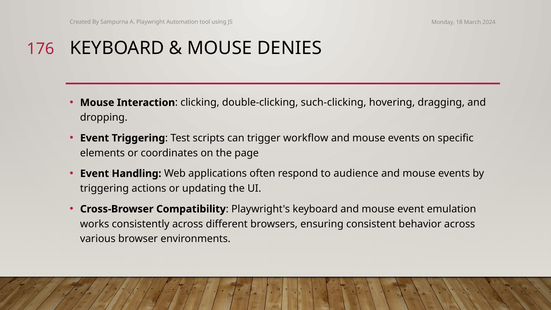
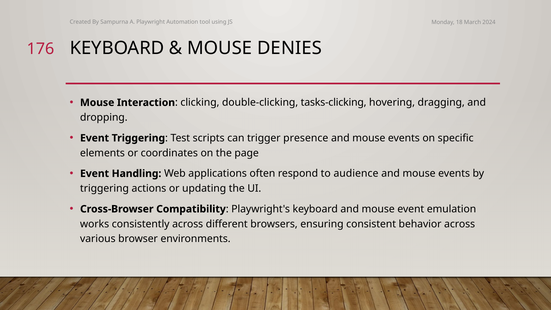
such-clicking: such-clicking -> tasks-clicking
workflow: workflow -> presence
